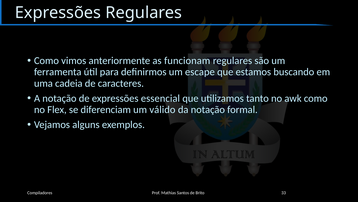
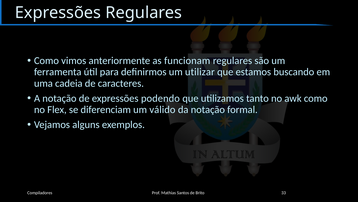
escape: escape -> utilizar
essencial: essencial -> podendo
